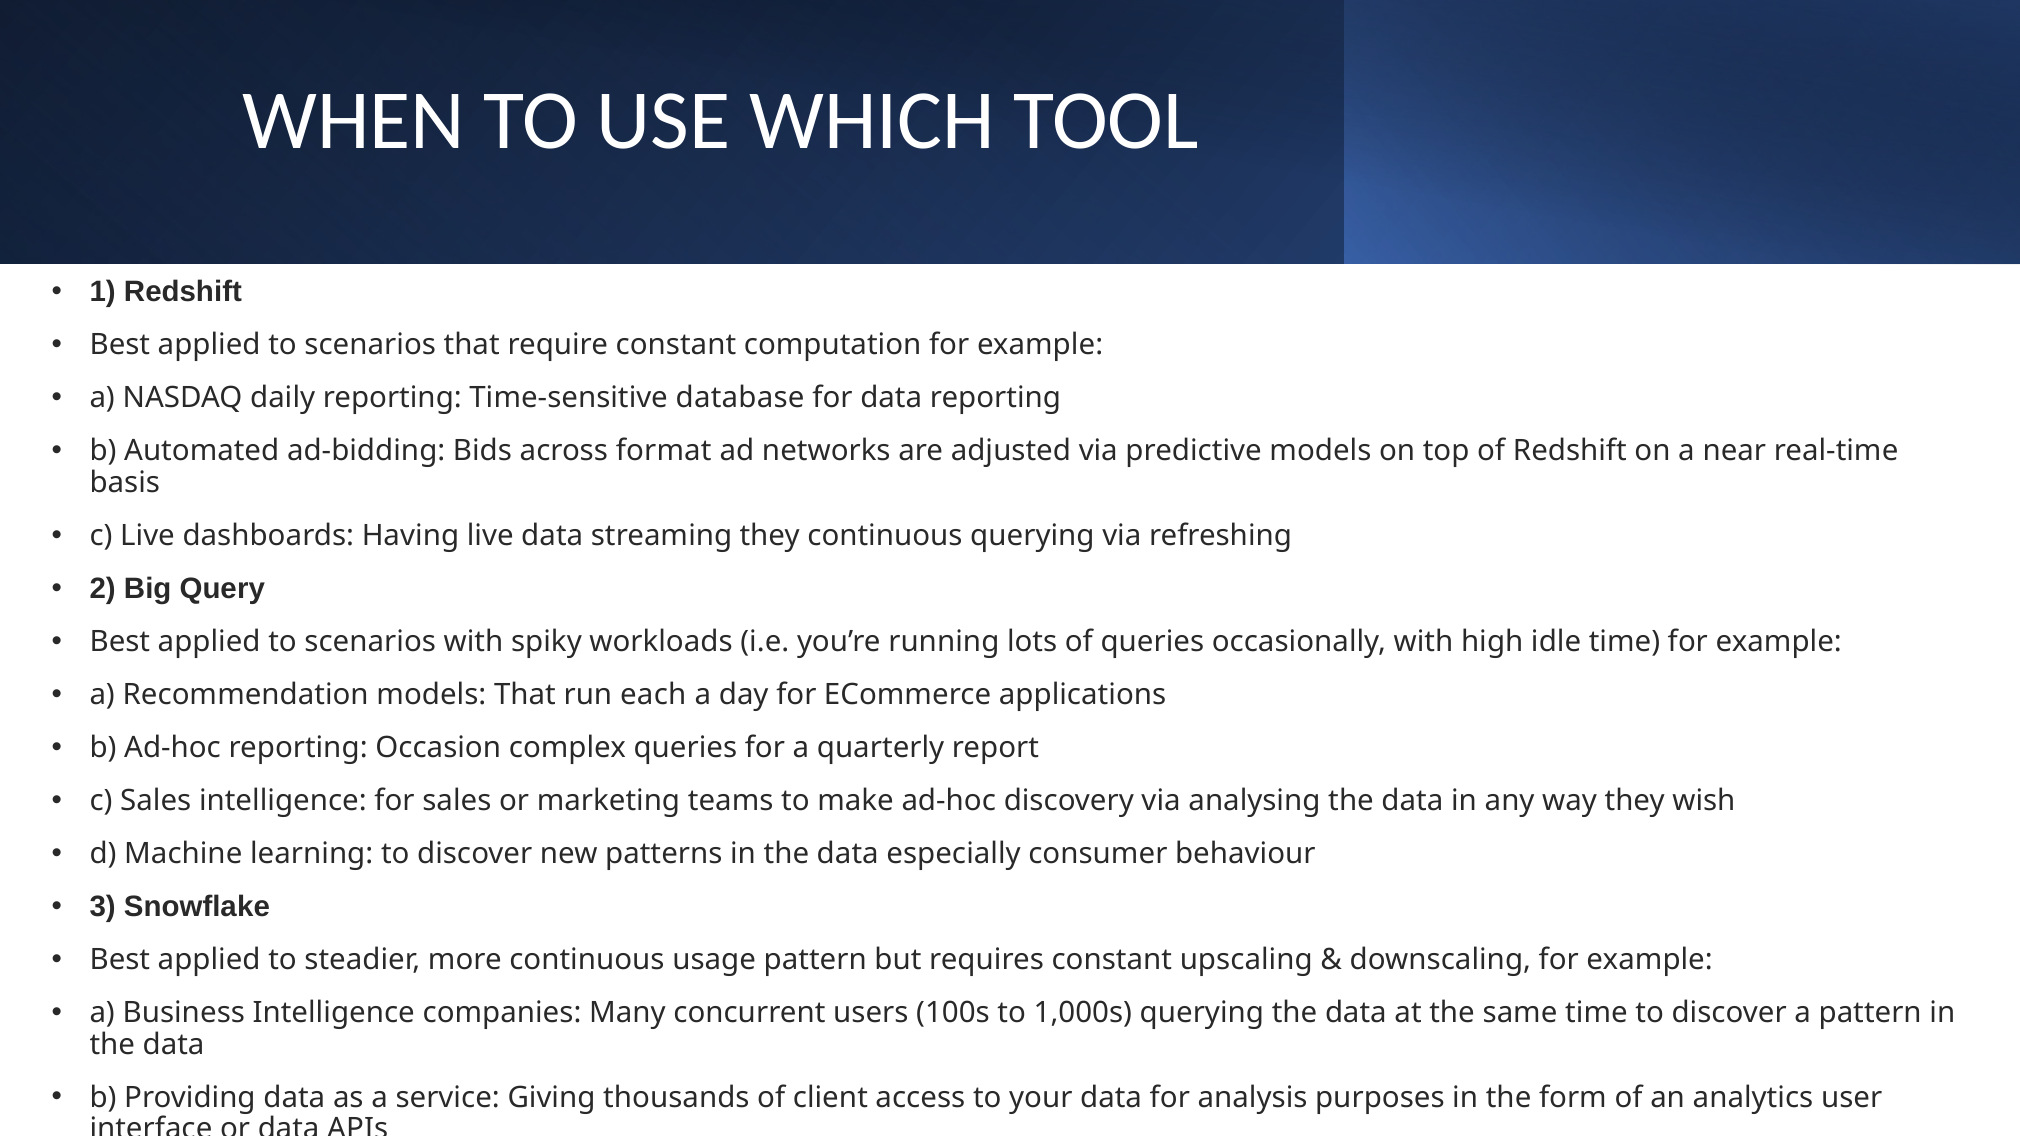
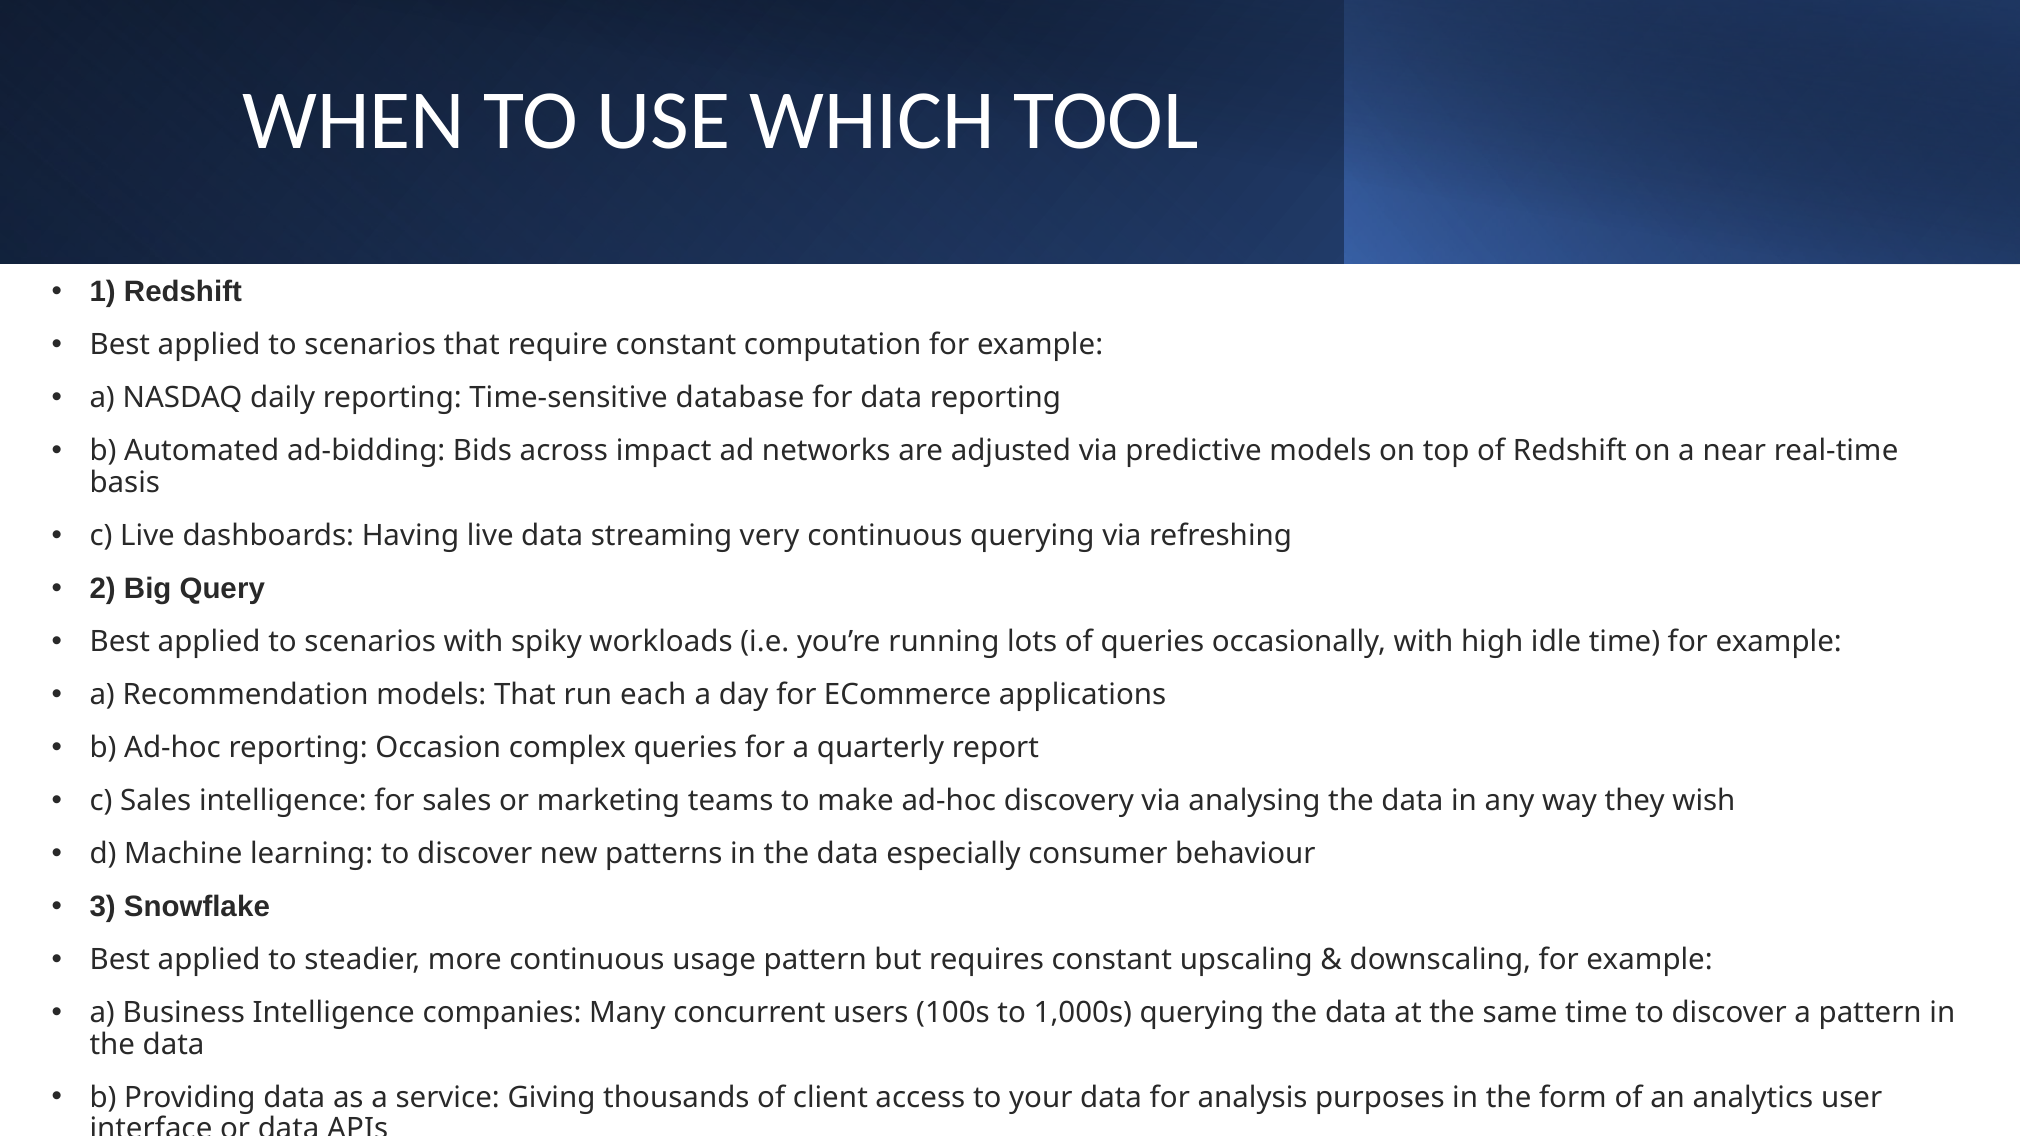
format: format -> impact
streaming they: they -> very
